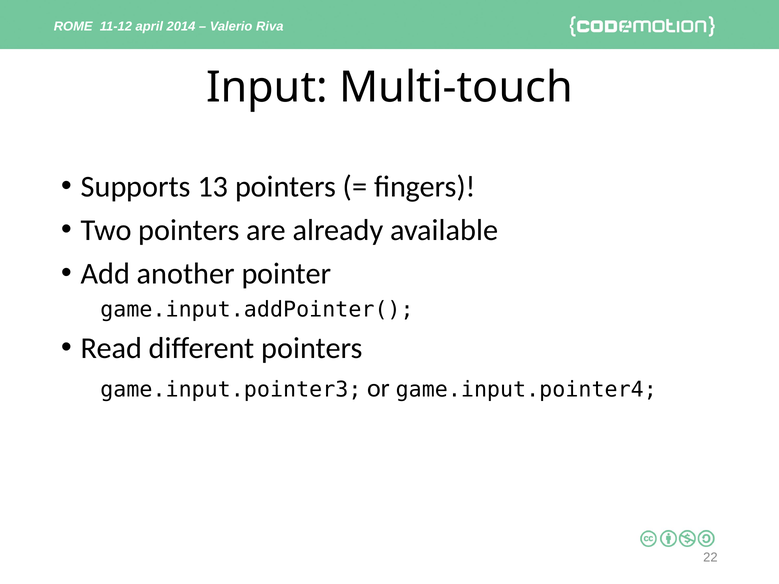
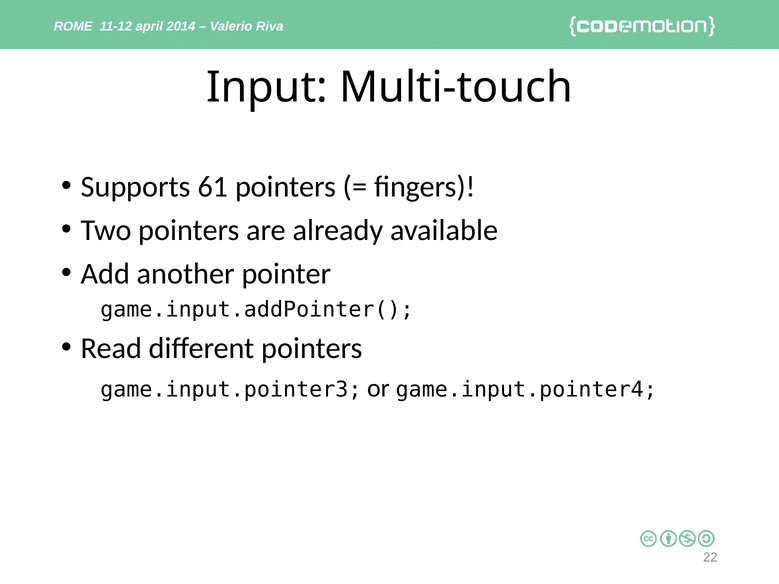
13: 13 -> 61
